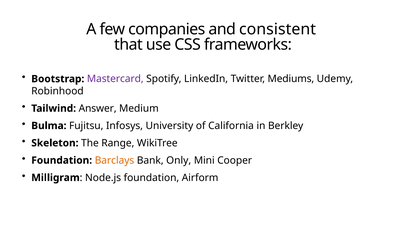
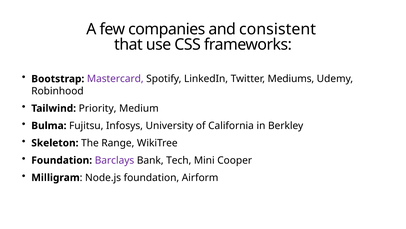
Answer: Answer -> Priority
Barclays colour: orange -> purple
Only: Only -> Tech
